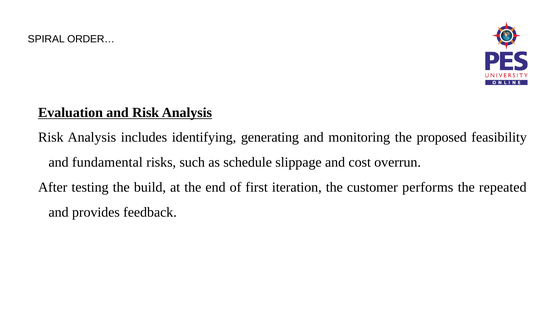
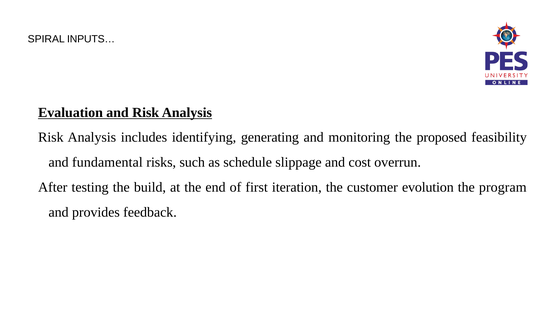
ORDER…: ORDER… -> INPUTS…
performs: performs -> evolution
repeated: repeated -> program
